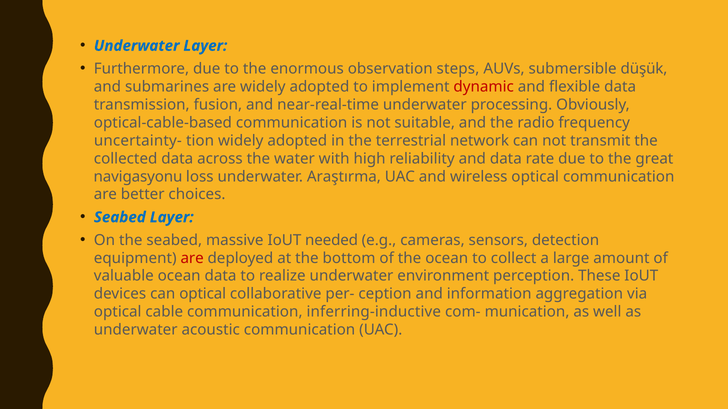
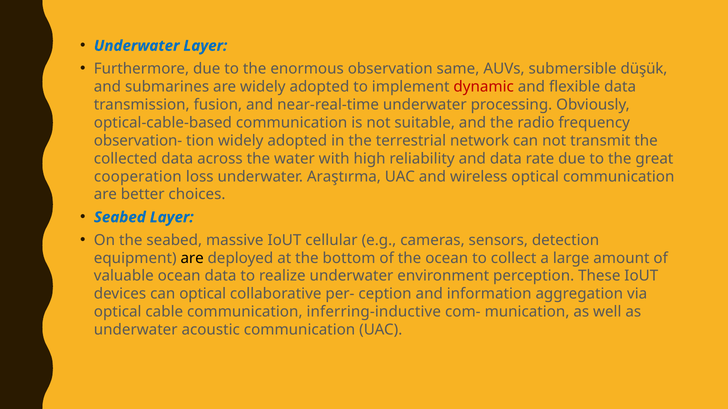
steps: steps -> same
uncertainty-: uncertainty- -> observation-
navigasyonu: navigasyonu -> cooperation
needed: needed -> cellular
are at (192, 258) colour: red -> black
